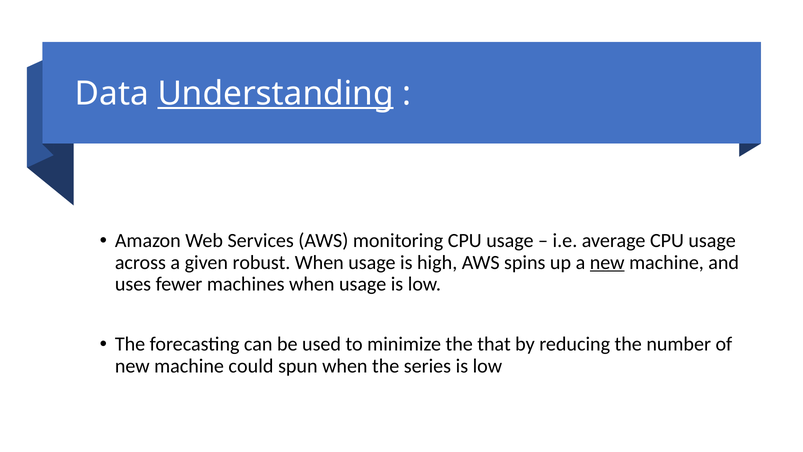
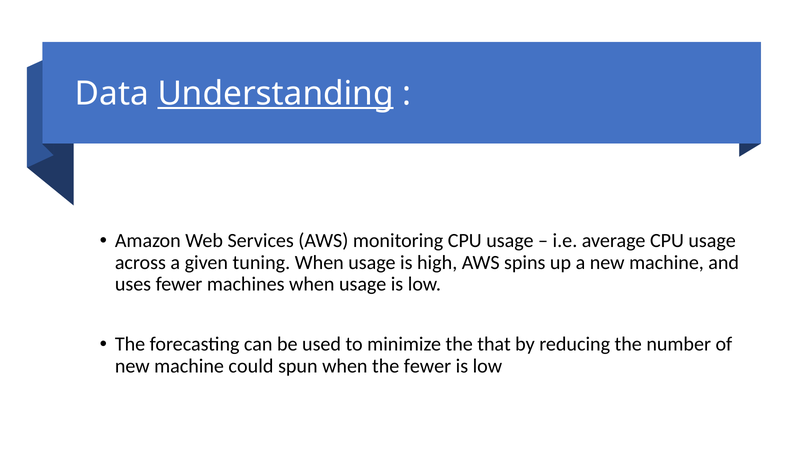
robust: robust -> tuning
new at (607, 262) underline: present -> none
the series: series -> fewer
